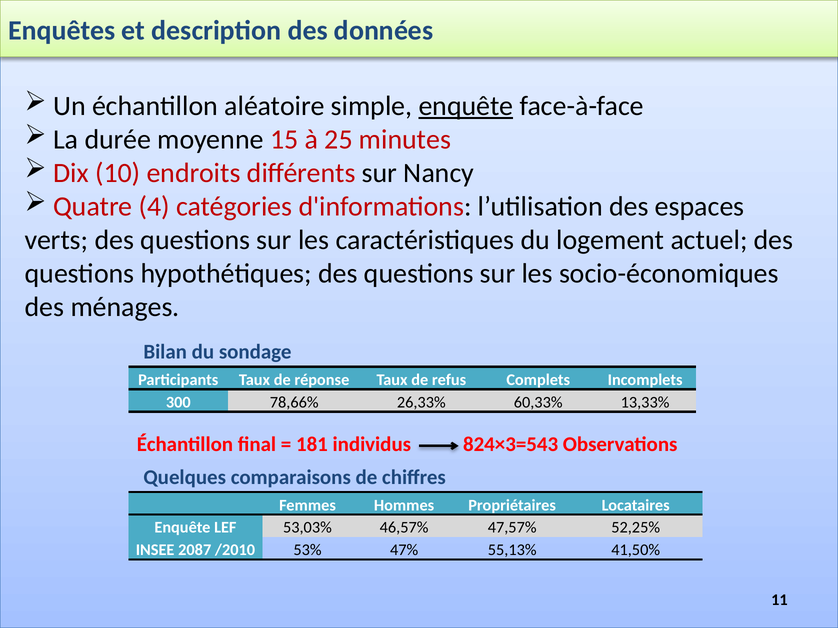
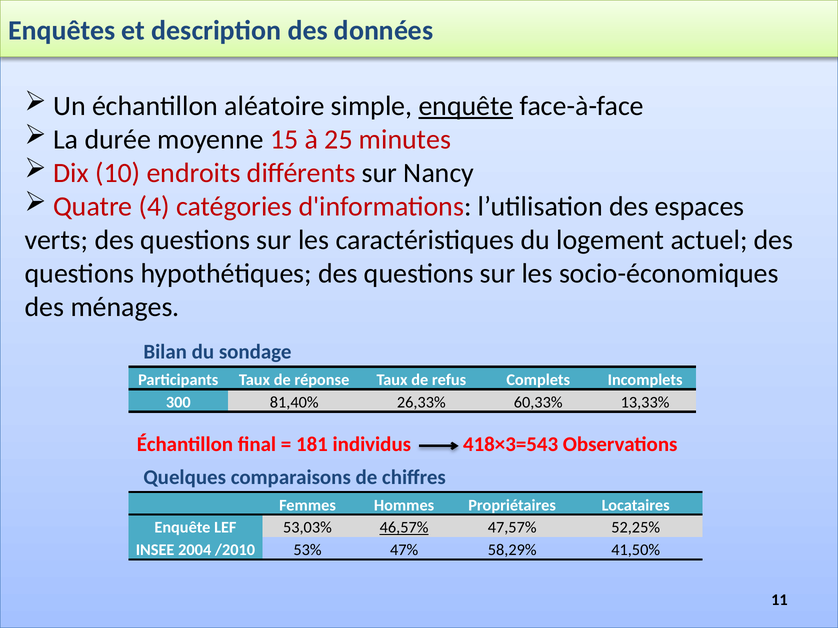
78,66%: 78,66% -> 81,40%
824×3=543: 824×3=543 -> 418×3=543
46,57% underline: none -> present
2087: 2087 -> 2004
55,13%: 55,13% -> 58,29%
